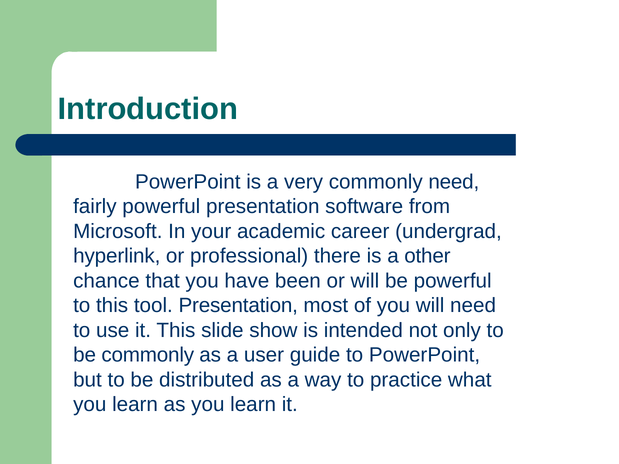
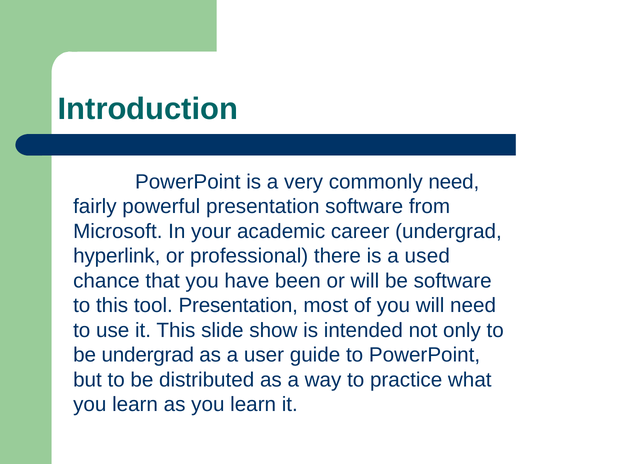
other: other -> used
be powerful: powerful -> software
be commonly: commonly -> undergrad
